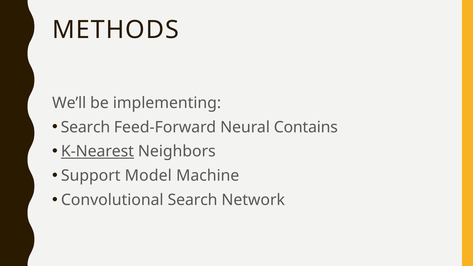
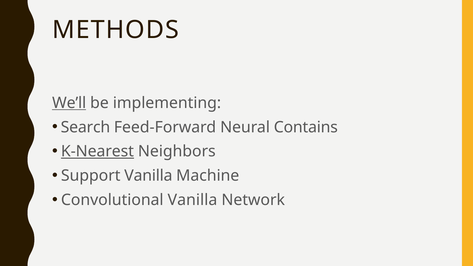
We’ll underline: none -> present
Support Model: Model -> Vanilla
Convolutional Search: Search -> Vanilla
